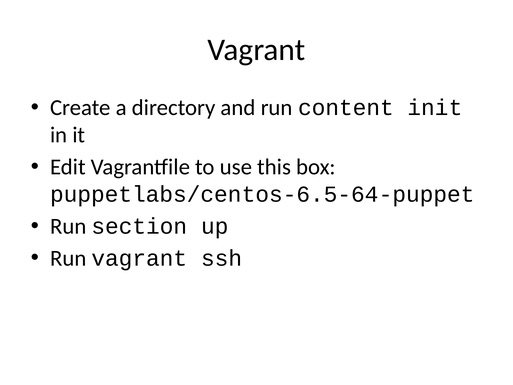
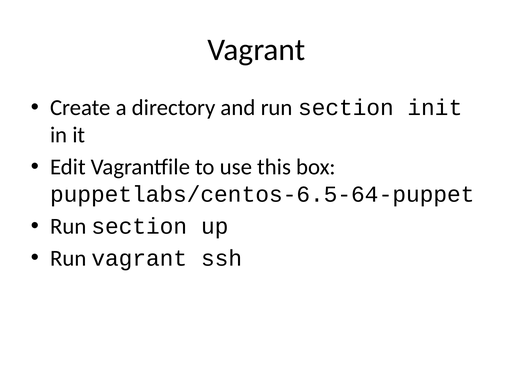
and run content: content -> section
